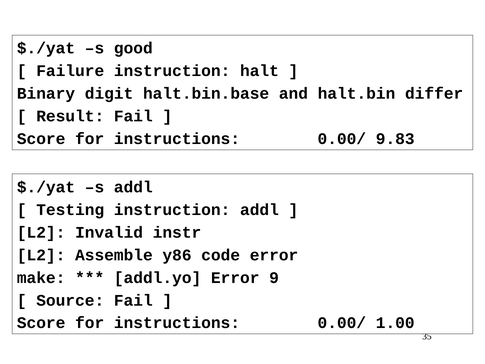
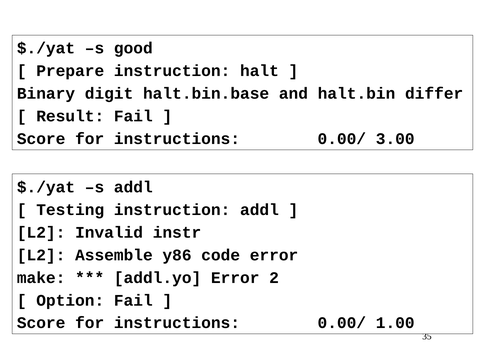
Failure: Failure -> Prepare
9.83: 9.83 -> 3.00
9: 9 -> 2
Source: Source -> Option
